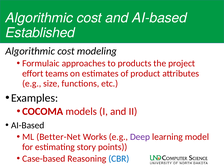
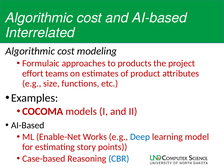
Established: Established -> Interrelated
Better-Net: Better-Net -> Enable-Net
Deep colour: purple -> blue
